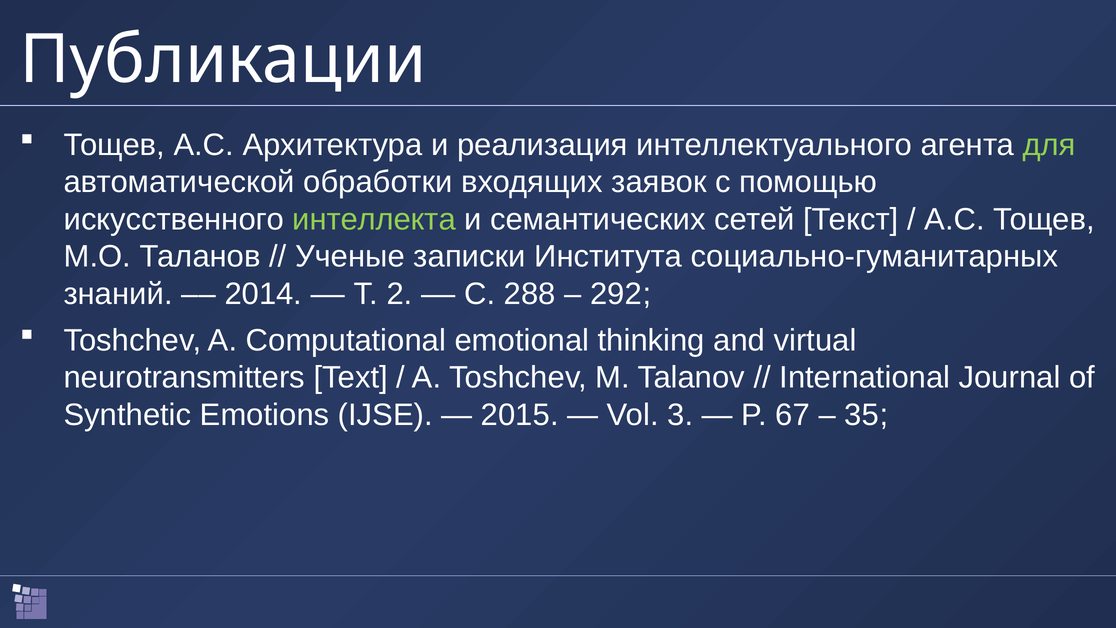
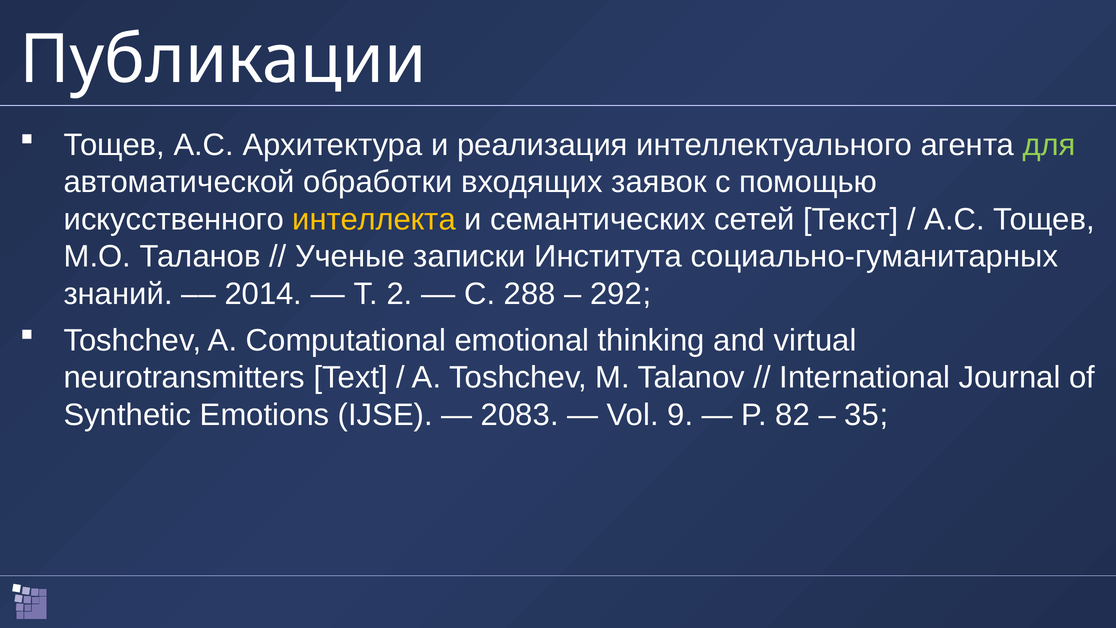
интеллекта colour: light green -> yellow
2015: 2015 -> 2083
3: 3 -> 9
67: 67 -> 82
